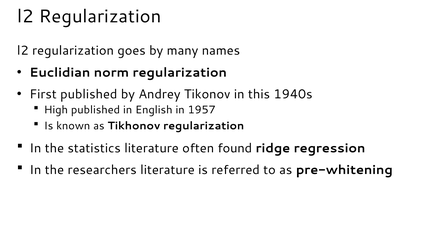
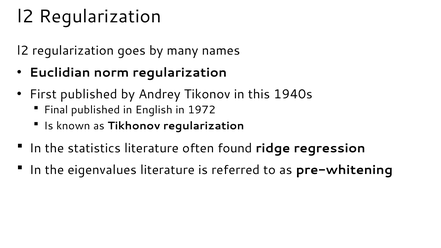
High: High -> Final
1957: 1957 -> 1972
researchers: researchers -> eigenvalues
